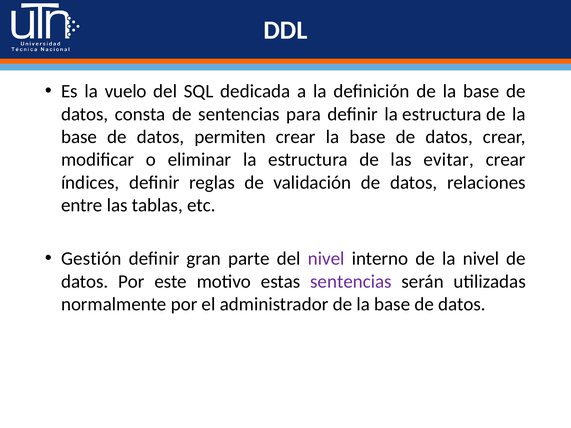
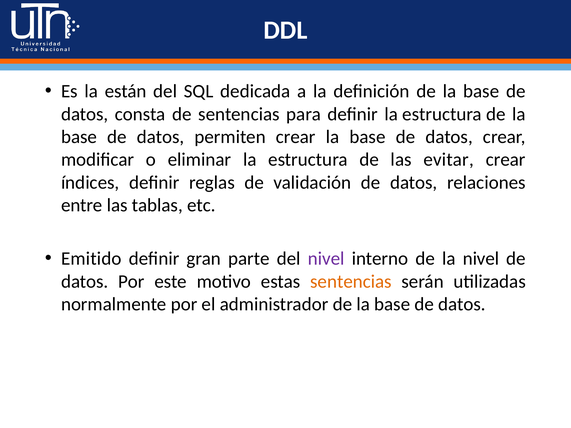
vuelo: vuelo -> están
Gestión: Gestión -> Emitido
sentencias at (351, 282) colour: purple -> orange
